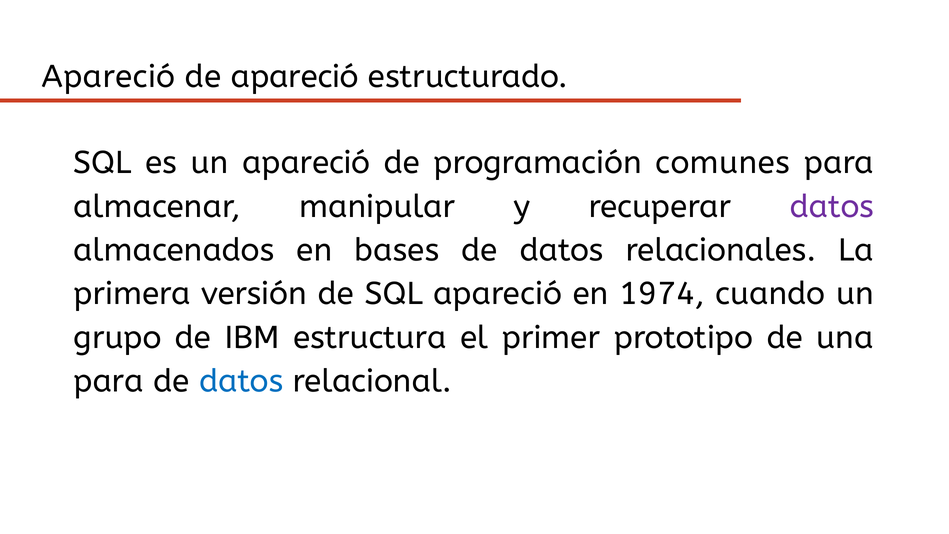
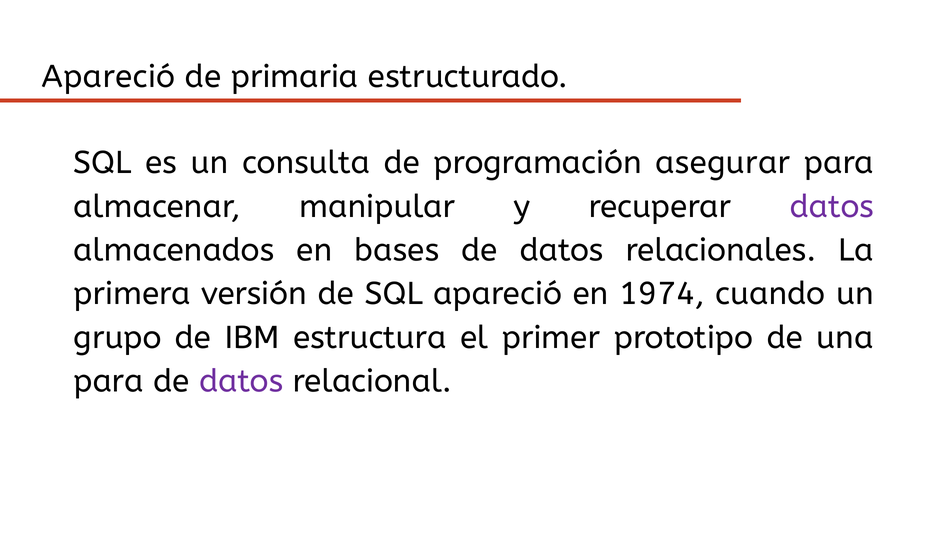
de apareció: apareció -> primaria
un apareció: apareció -> consulta
comunes: comunes -> asegurar
datos at (241, 381) colour: blue -> purple
